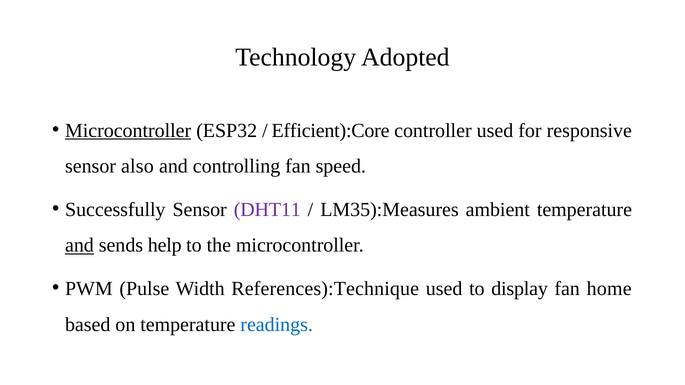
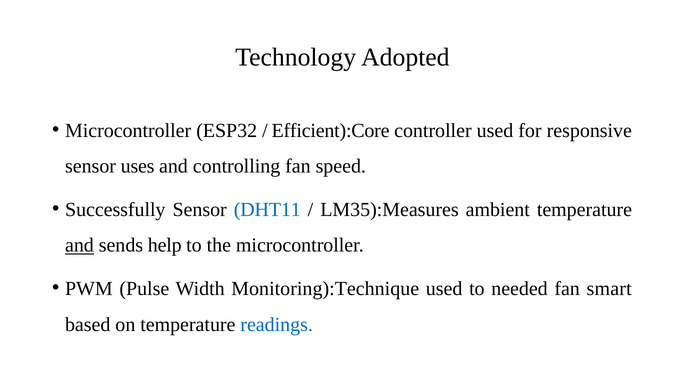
Microcontroller at (128, 131) underline: present -> none
also: also -> uses
DHT11 colour: purple -> blue
References):Technique: References):Technique -> Monitoring):Technique
display: display -> needed
home: home -> smart
